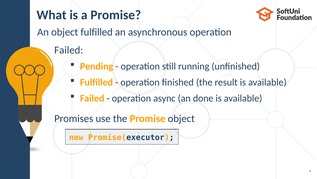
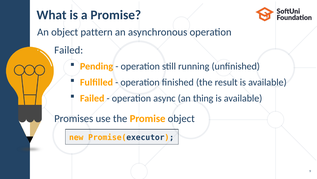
object fulfilled: fulfilled -> pattern
done: done -> thing
